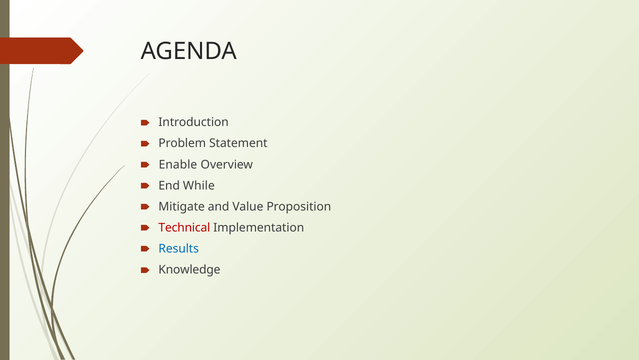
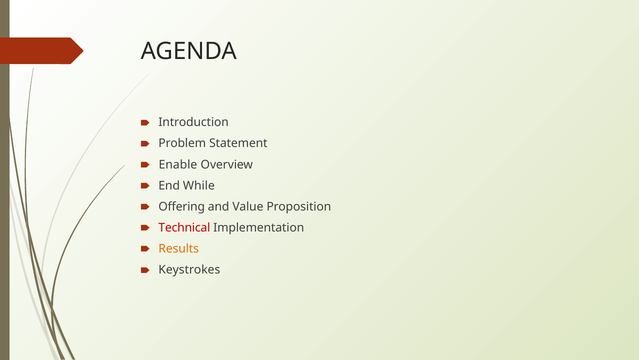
Mitigate: Mitigate -> Offering
Results colour: blue -> orange
Knowledge: Knowledge -> Keystrokes
